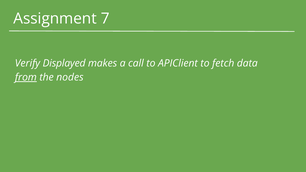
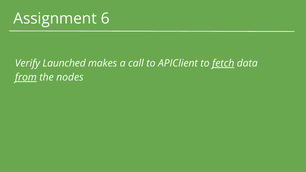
7: 7 -> 6
Displayed: Displayed -> Launched
fetch underline: none -> present
